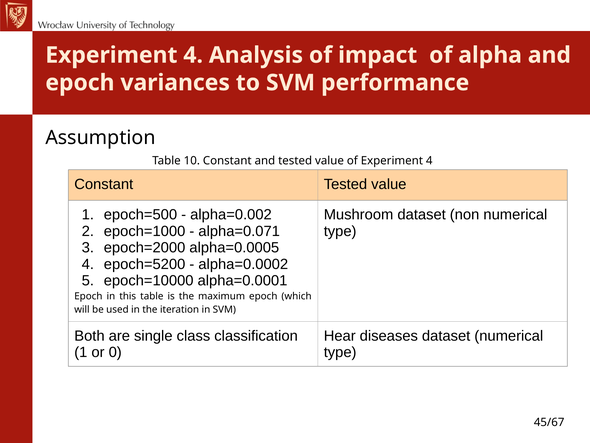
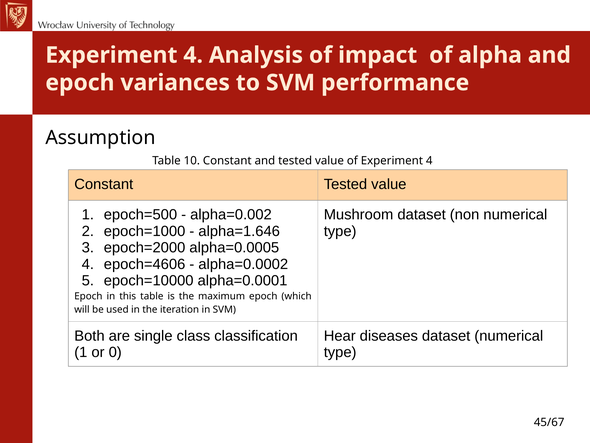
alpha=0.071: alpha=0.071 -> alpha=1.646
epoch=5200: epoch=5200 -> epoch=4606
